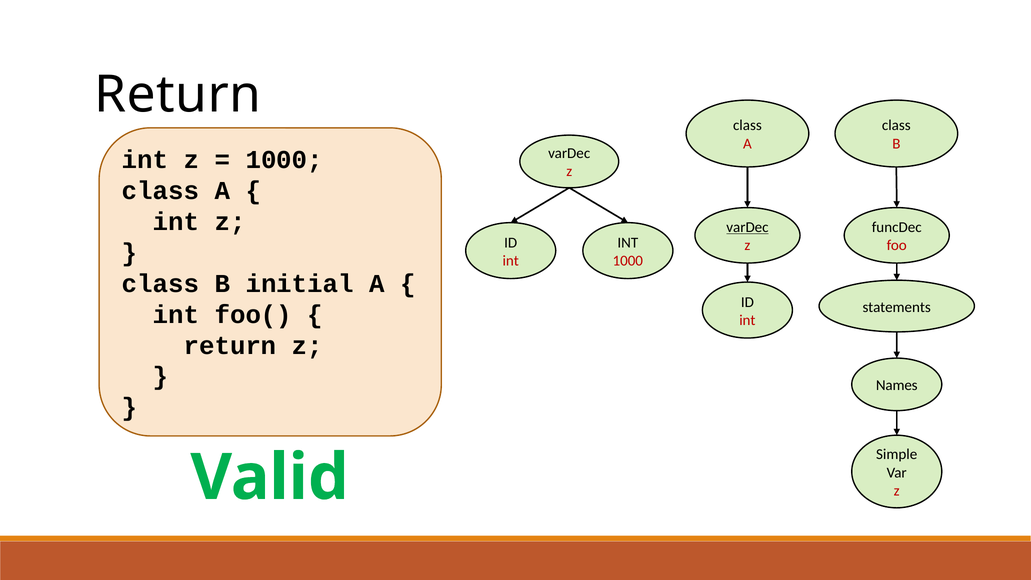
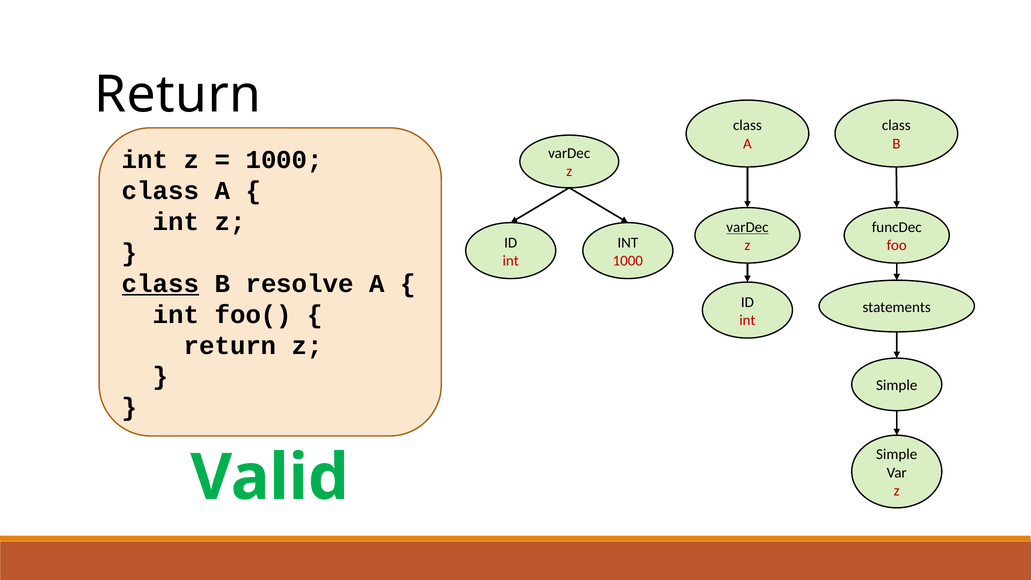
class at (160, 284) underline: none -> present
initial: initial -> resolve
Names at (897, 385): Names -> Simple
